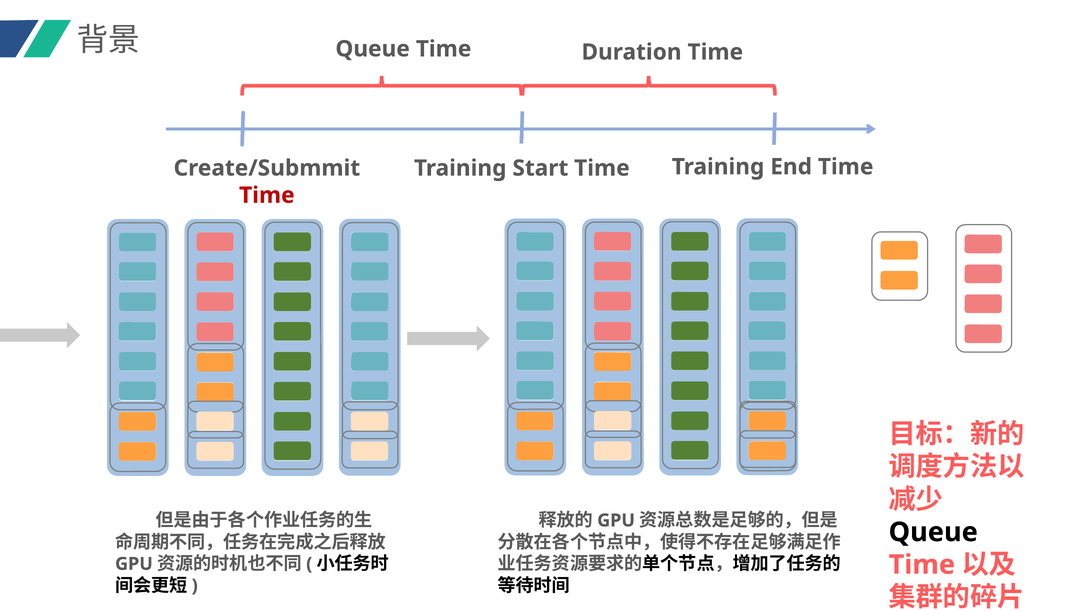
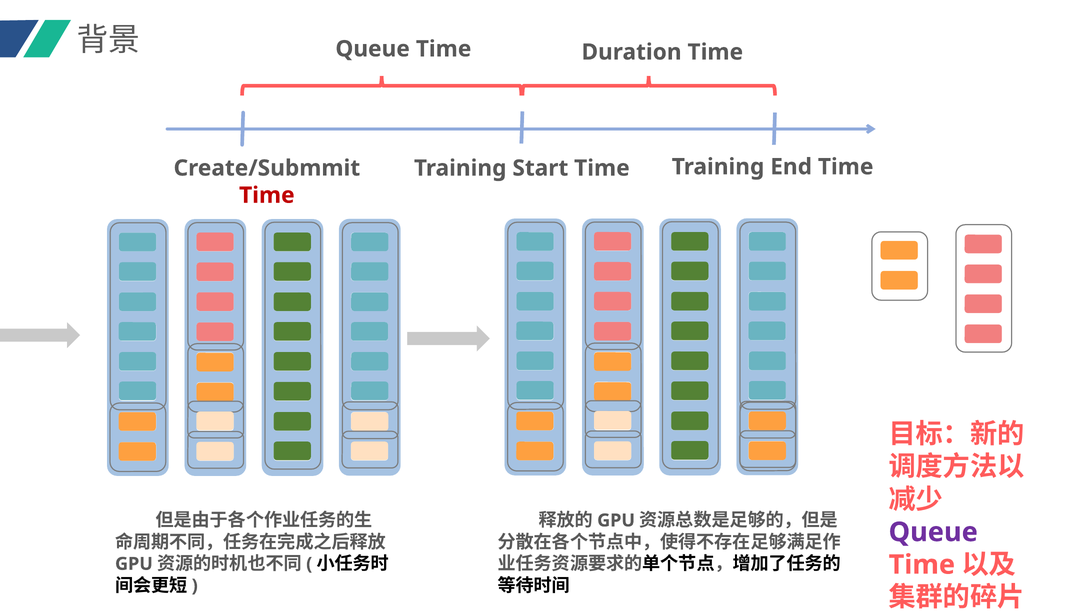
Queue at (933, 533) colour: black -> purple
